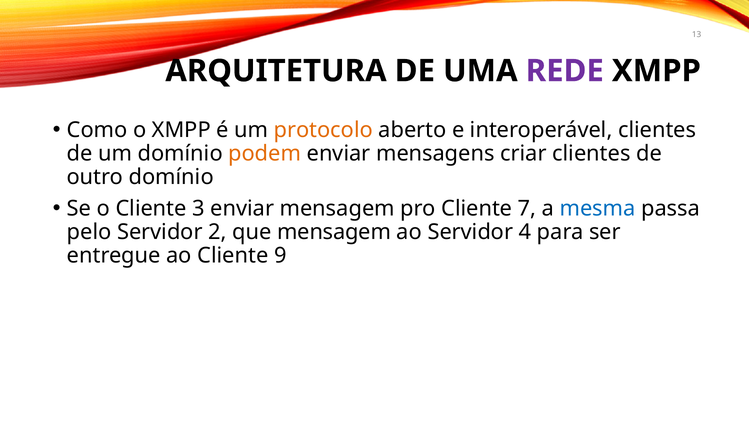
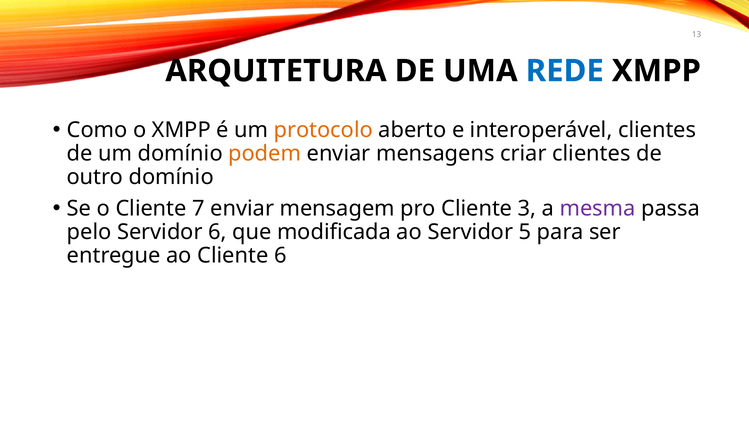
REDE colour: purple -> blue
3: 3 -> 7
7: 7 -> 3
mesma colour: blue -> purple
Servidor 2: 2 -> 6
que mensagem: mensagem -> modificada
4: 4 -> 5
Cliente 9: 9 -> 6
